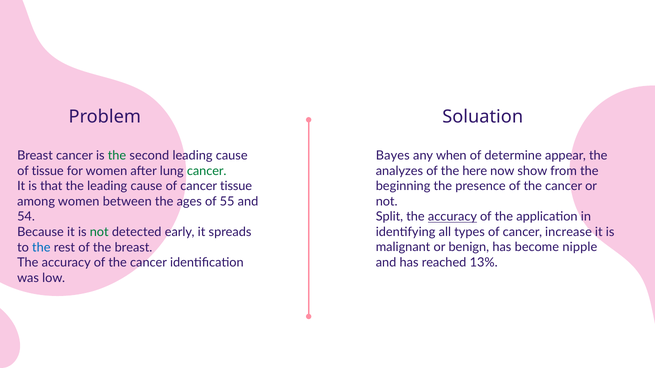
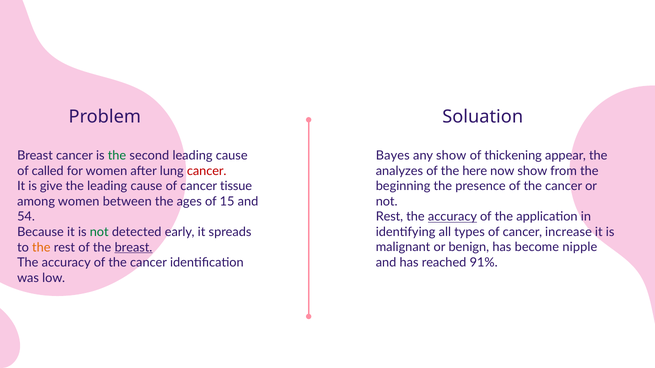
any when: when -> show
determine: determine -> thickening
of tissue: tissue -> called
cancer at (207, 171) colour: green -> red
that: that -> give
55: 55 -> 15
Split at (389, 217): Split -> Rest
the at (41, 248) colour: blue -> orange
breast at (133, 248) underline: none -> present
13%: 13% -> 91%
